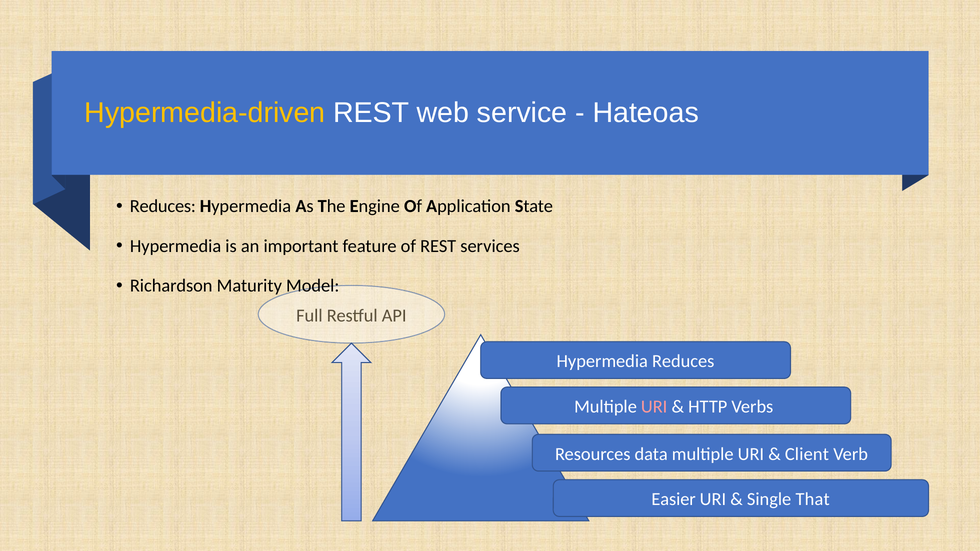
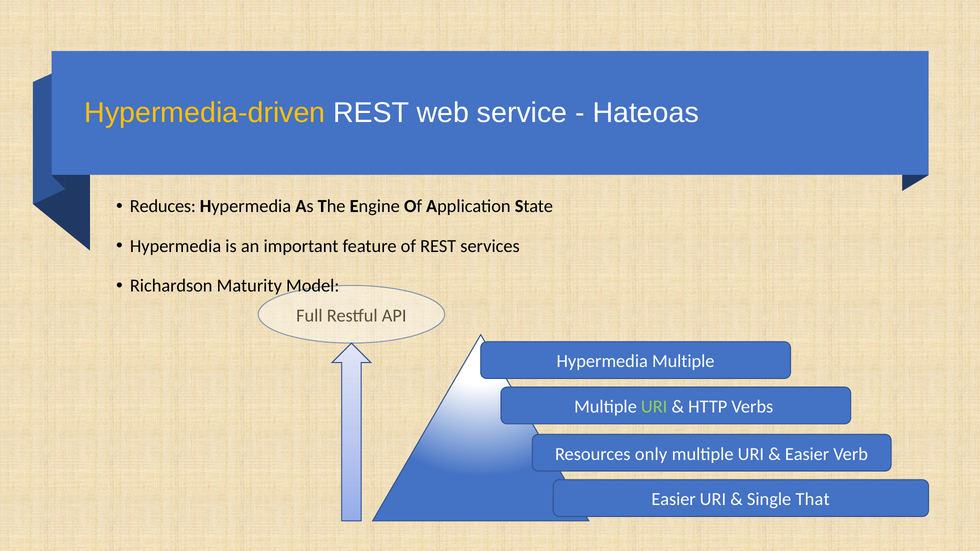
Hypermedia Reduces: Reduces -> Multiple
URI at (654, 407) colour: pink -> light green
data: data -> only
Client at (807, 454): Client -> Easier
